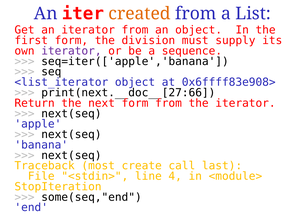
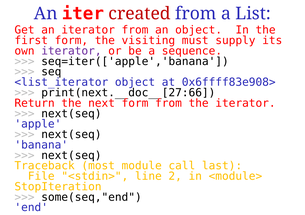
created colour: orange -> red
division: division -> visiting
create: create -> module
4: 4 -> 2
